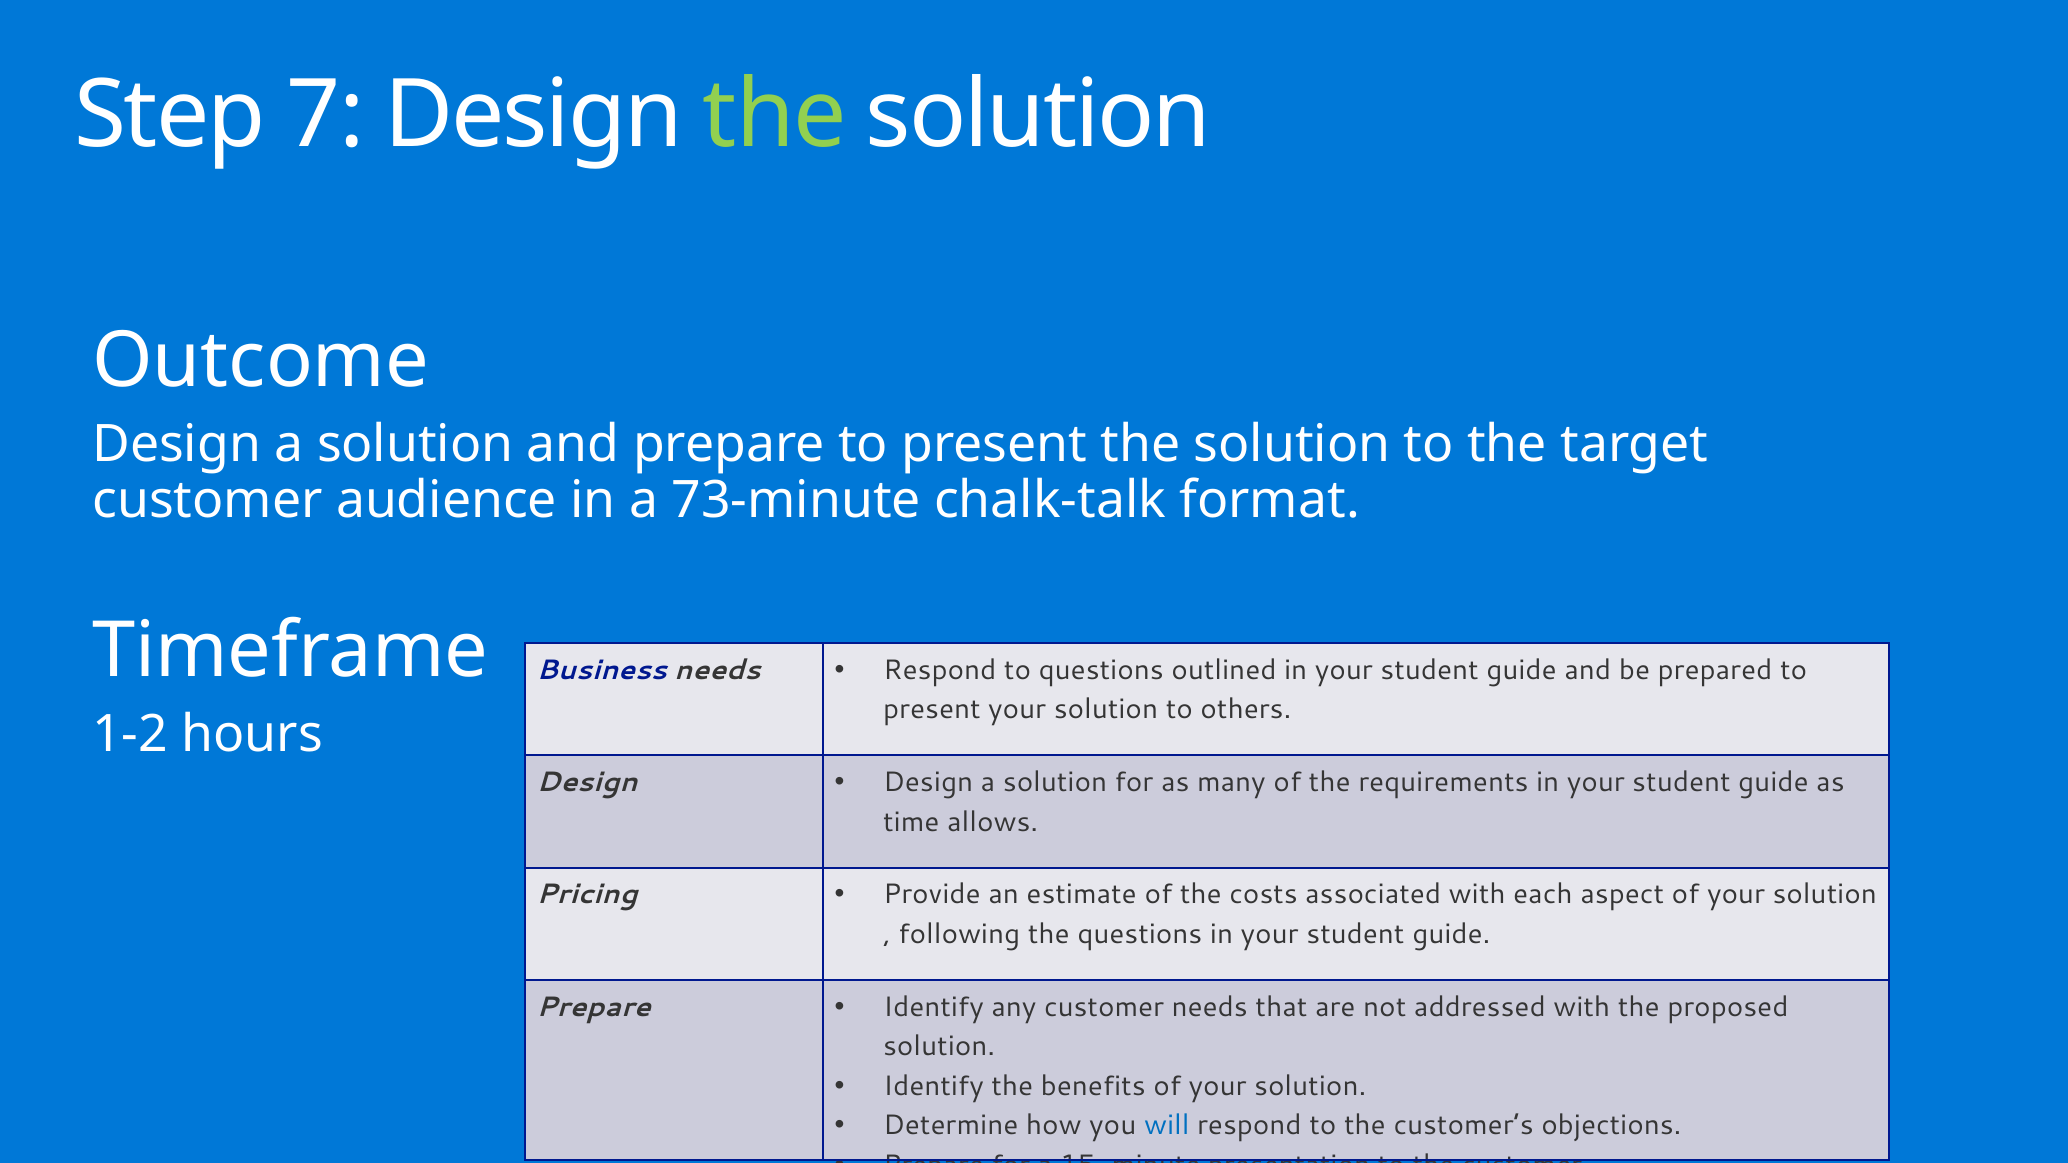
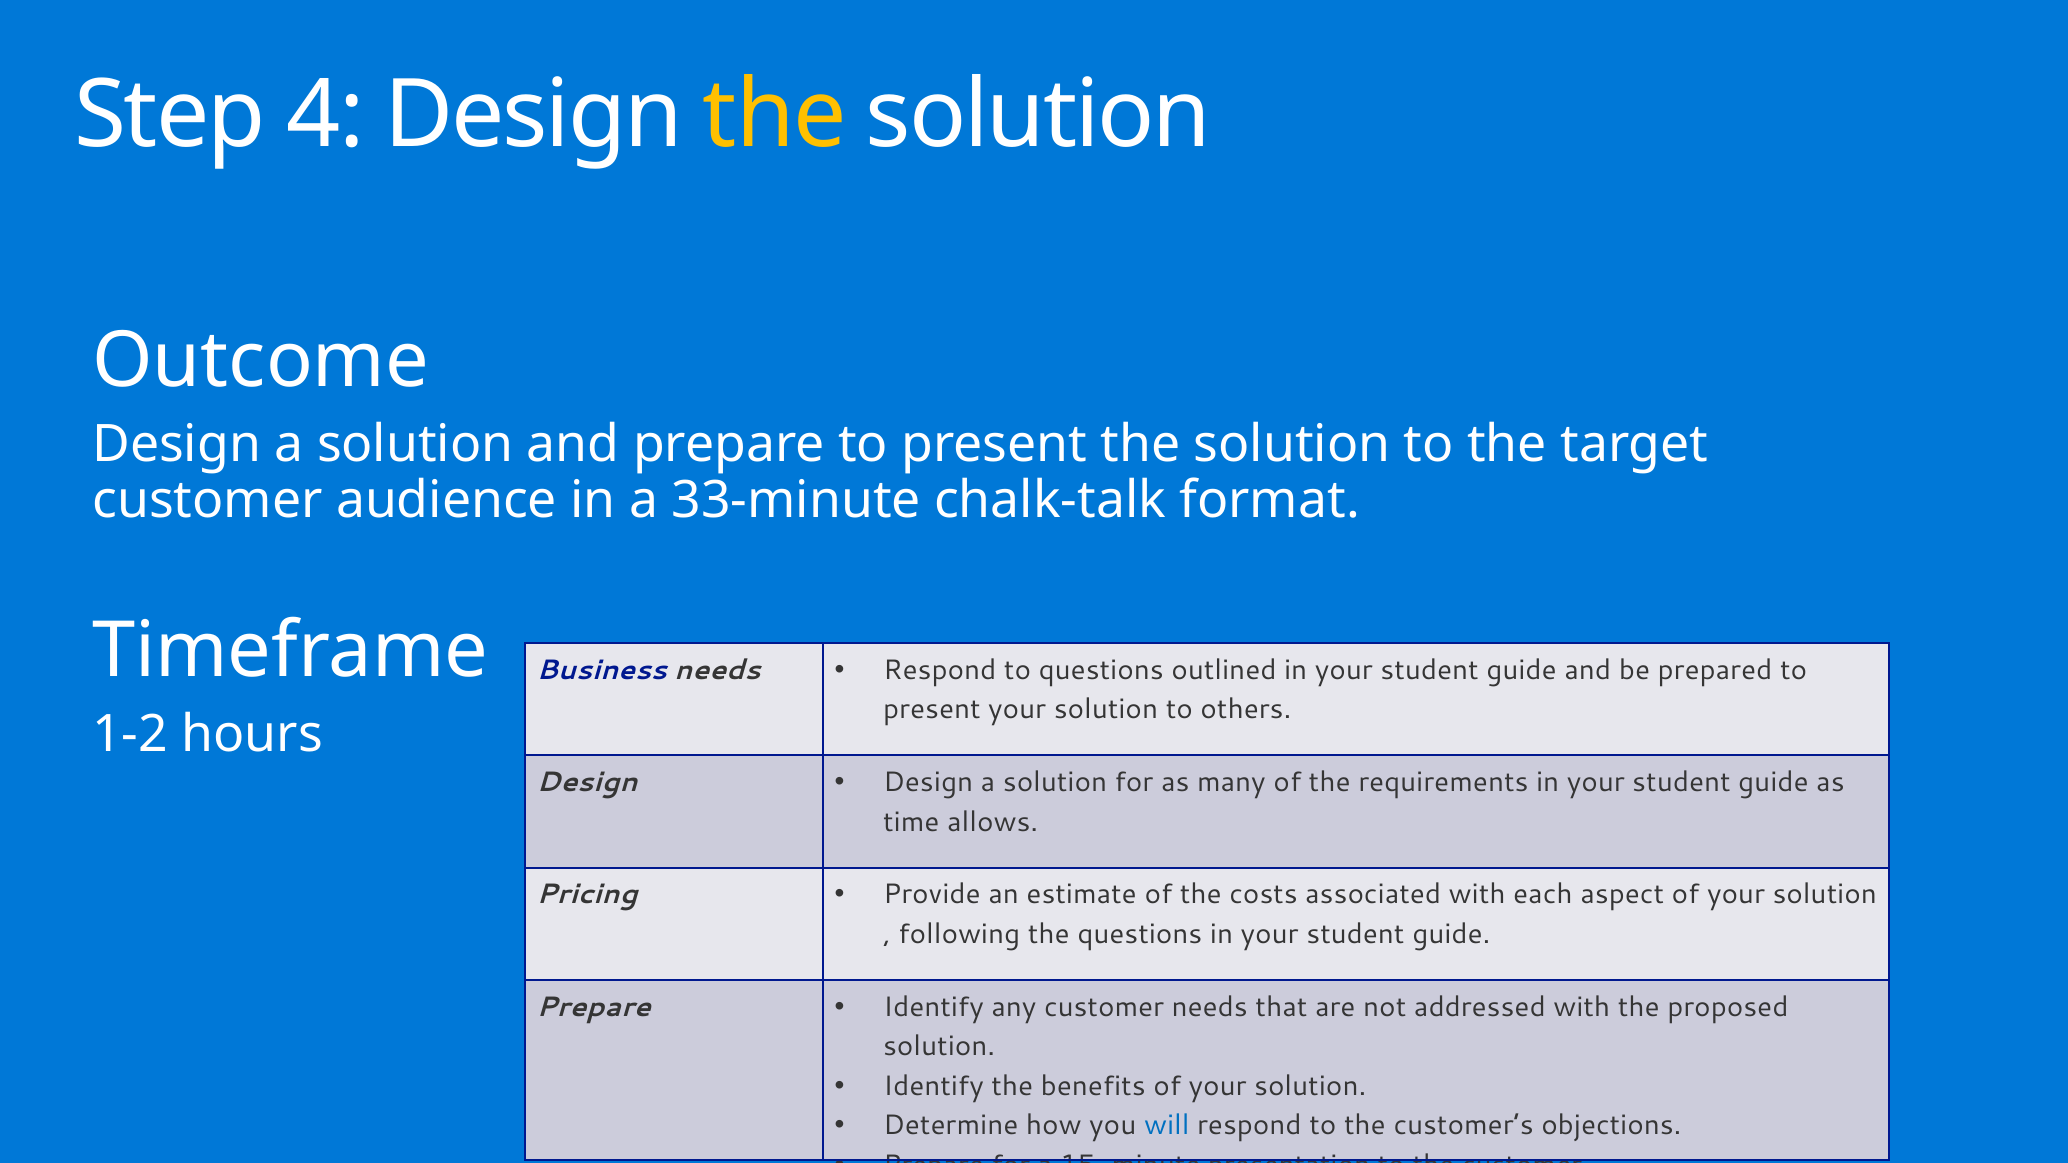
7: 7 -> 4
the at (775, 115) colour: light green -> yellow
73-minute: 73-minute -> 33-minute
